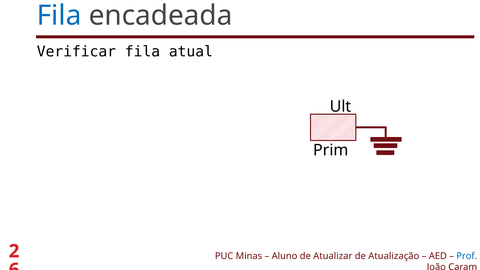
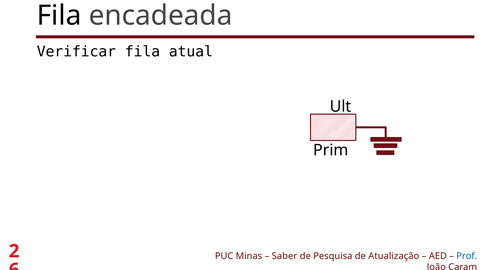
Fila at (59, 16) colour: blue -> black
Aluno: Aluno -> Saber
Atualizar: Atualizar -> Pesquisa
